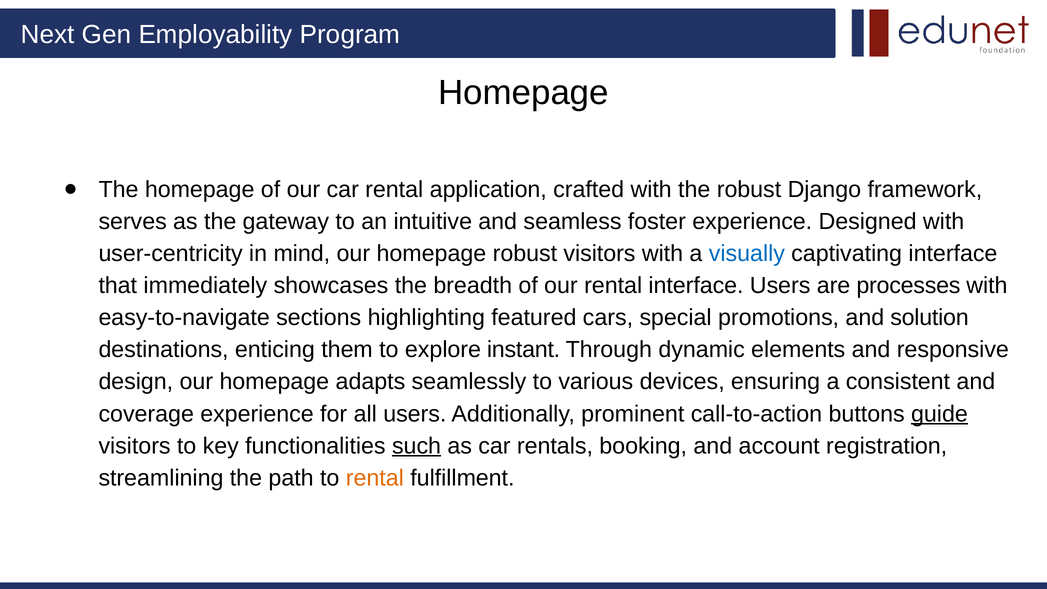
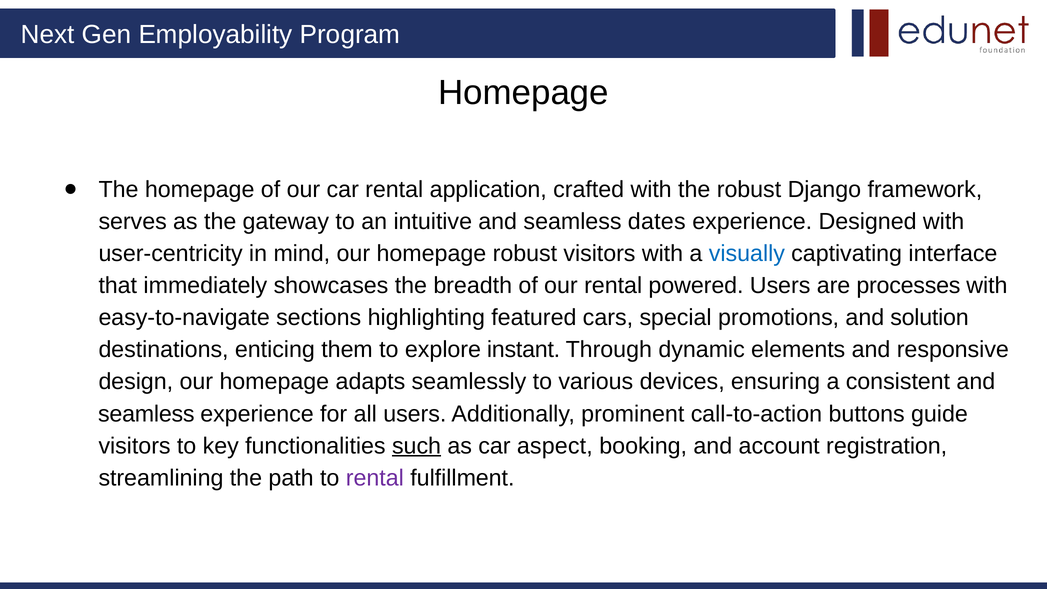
foster: foster -> dates
rental interface: interface -> powered
coverage at (146, 414): coverage -> seamless
guide underline: present -> none
rentals: rentals -> aspect
rental at (375, 478) colour: orange -> purple
